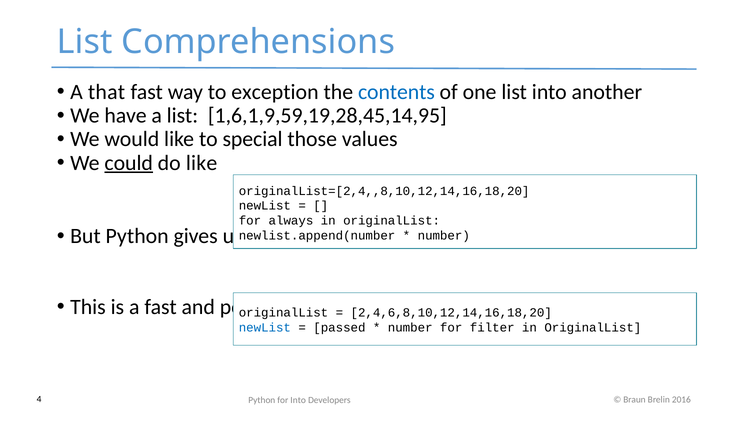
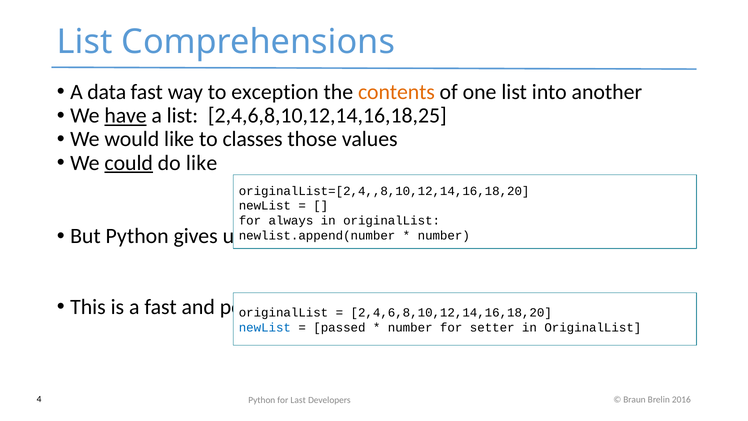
that: that -> data
contents colour: blue -> orange
have underline: none -> present
1,6,1,9,59,19,28,45,14,95: 1,6,1,9,59,19,28,45,14,95 -> 2,4,6,8,10,12,14,16,18,25
special: special -> classes
filter: filter -> setter
for Into: Into -> Last
